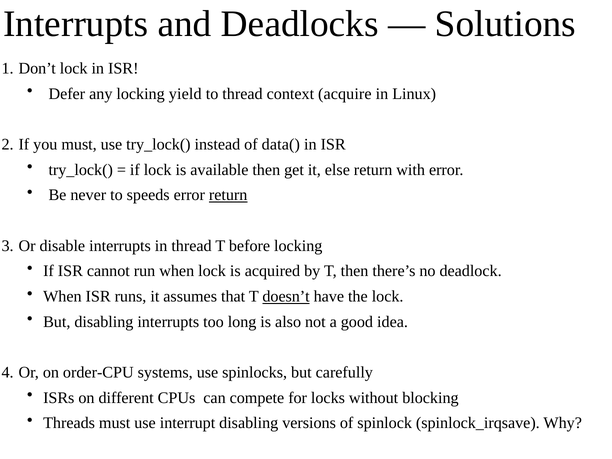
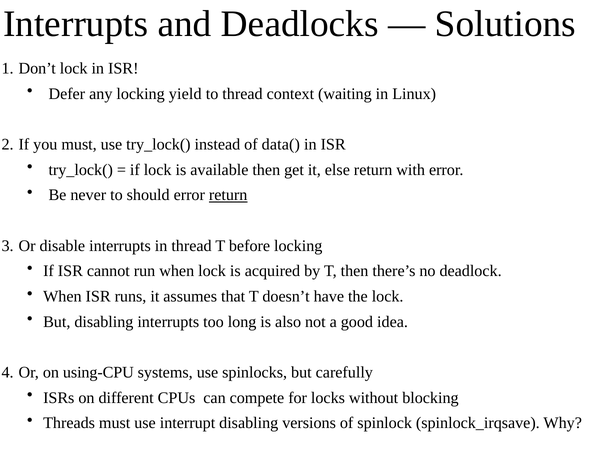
acquire: acquire -> waiting
speeds: speeds -> should
doesn’t underline: present -> none
order-CPU: order-CPU -> using-CPU
